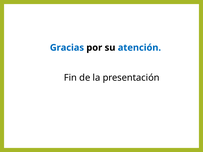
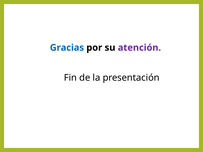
atención colour: blue -> purple
